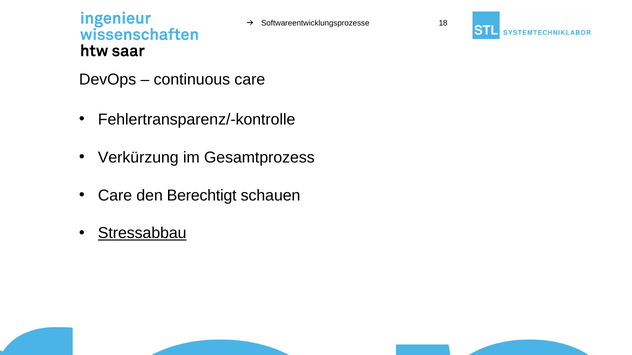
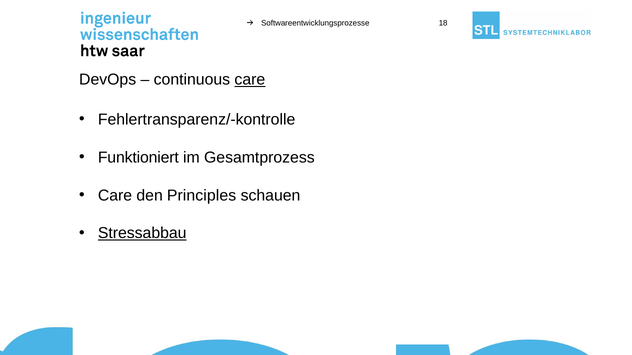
care at (250, 80) underline: none -> present
Verkürzung: Verkürzung -> Funktioniert
Berechtigt: Berechtigt -> Principles
